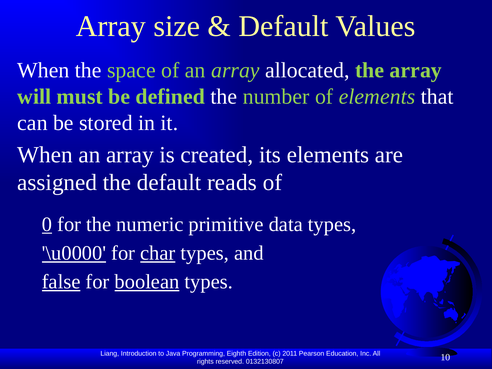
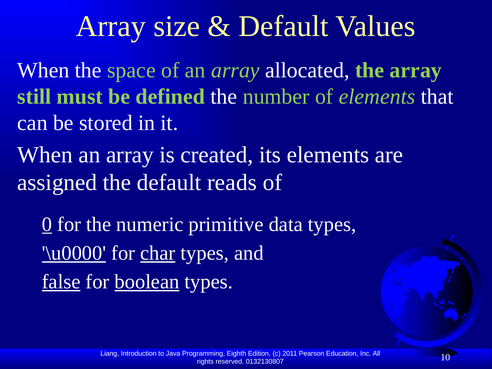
will: will -> still
